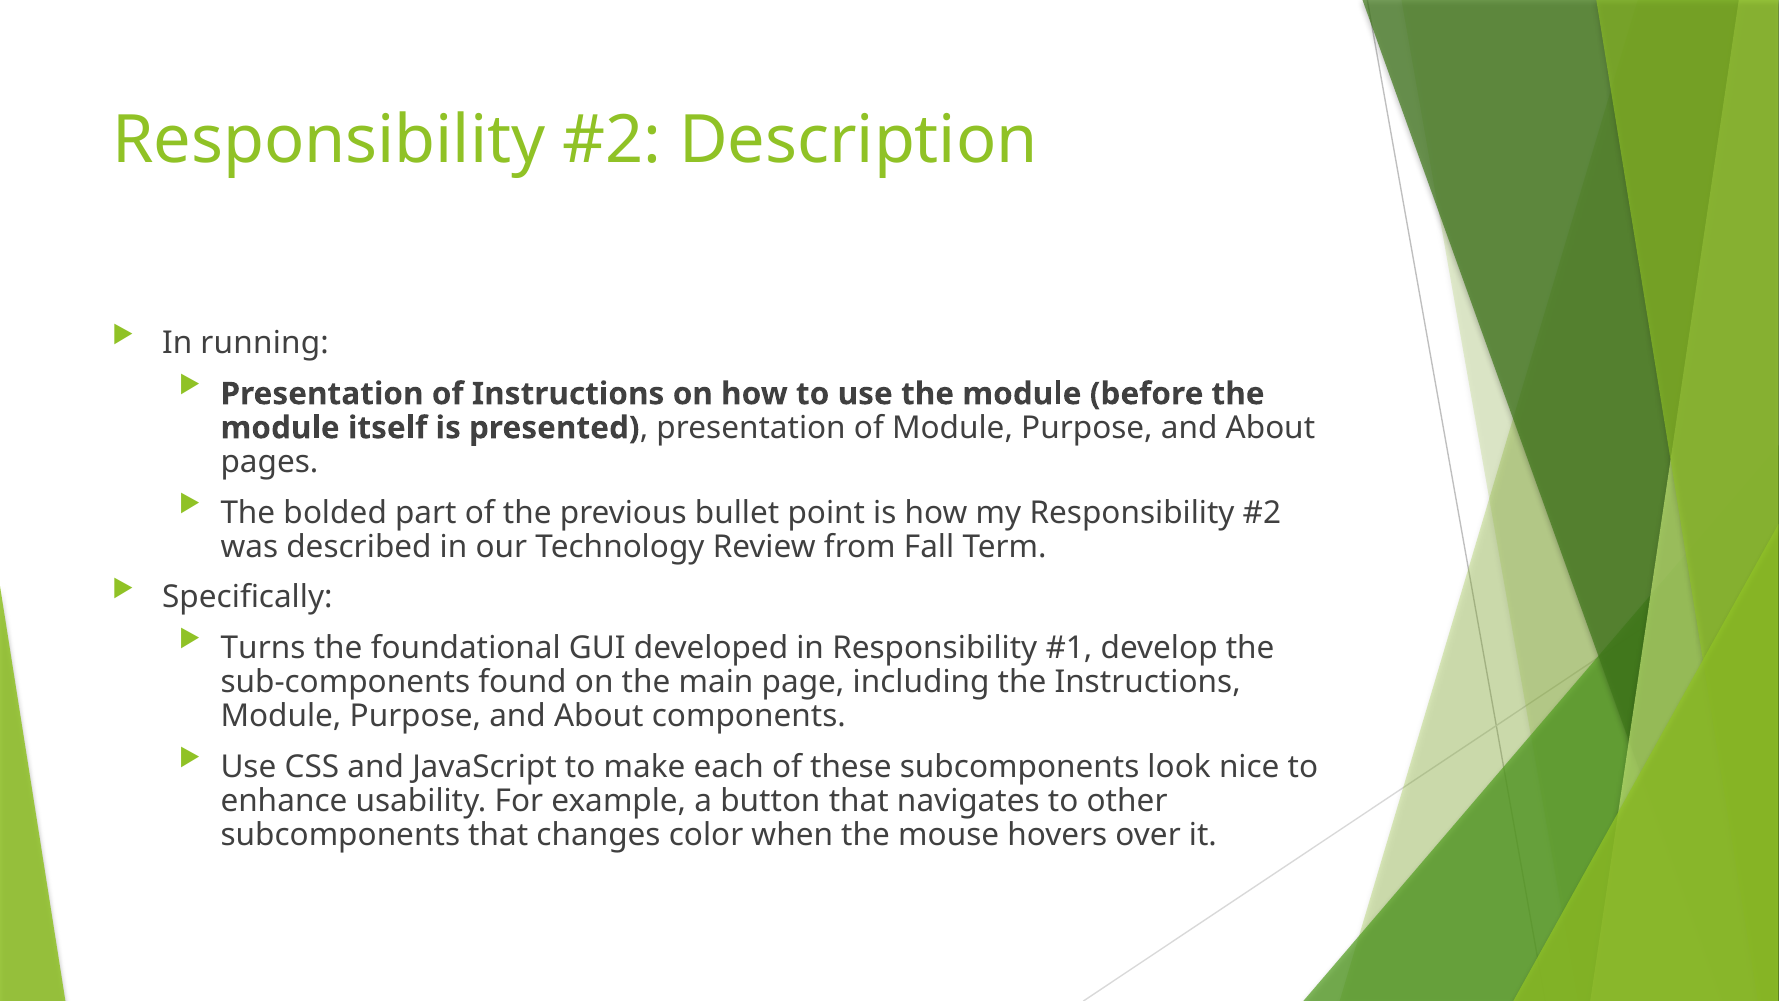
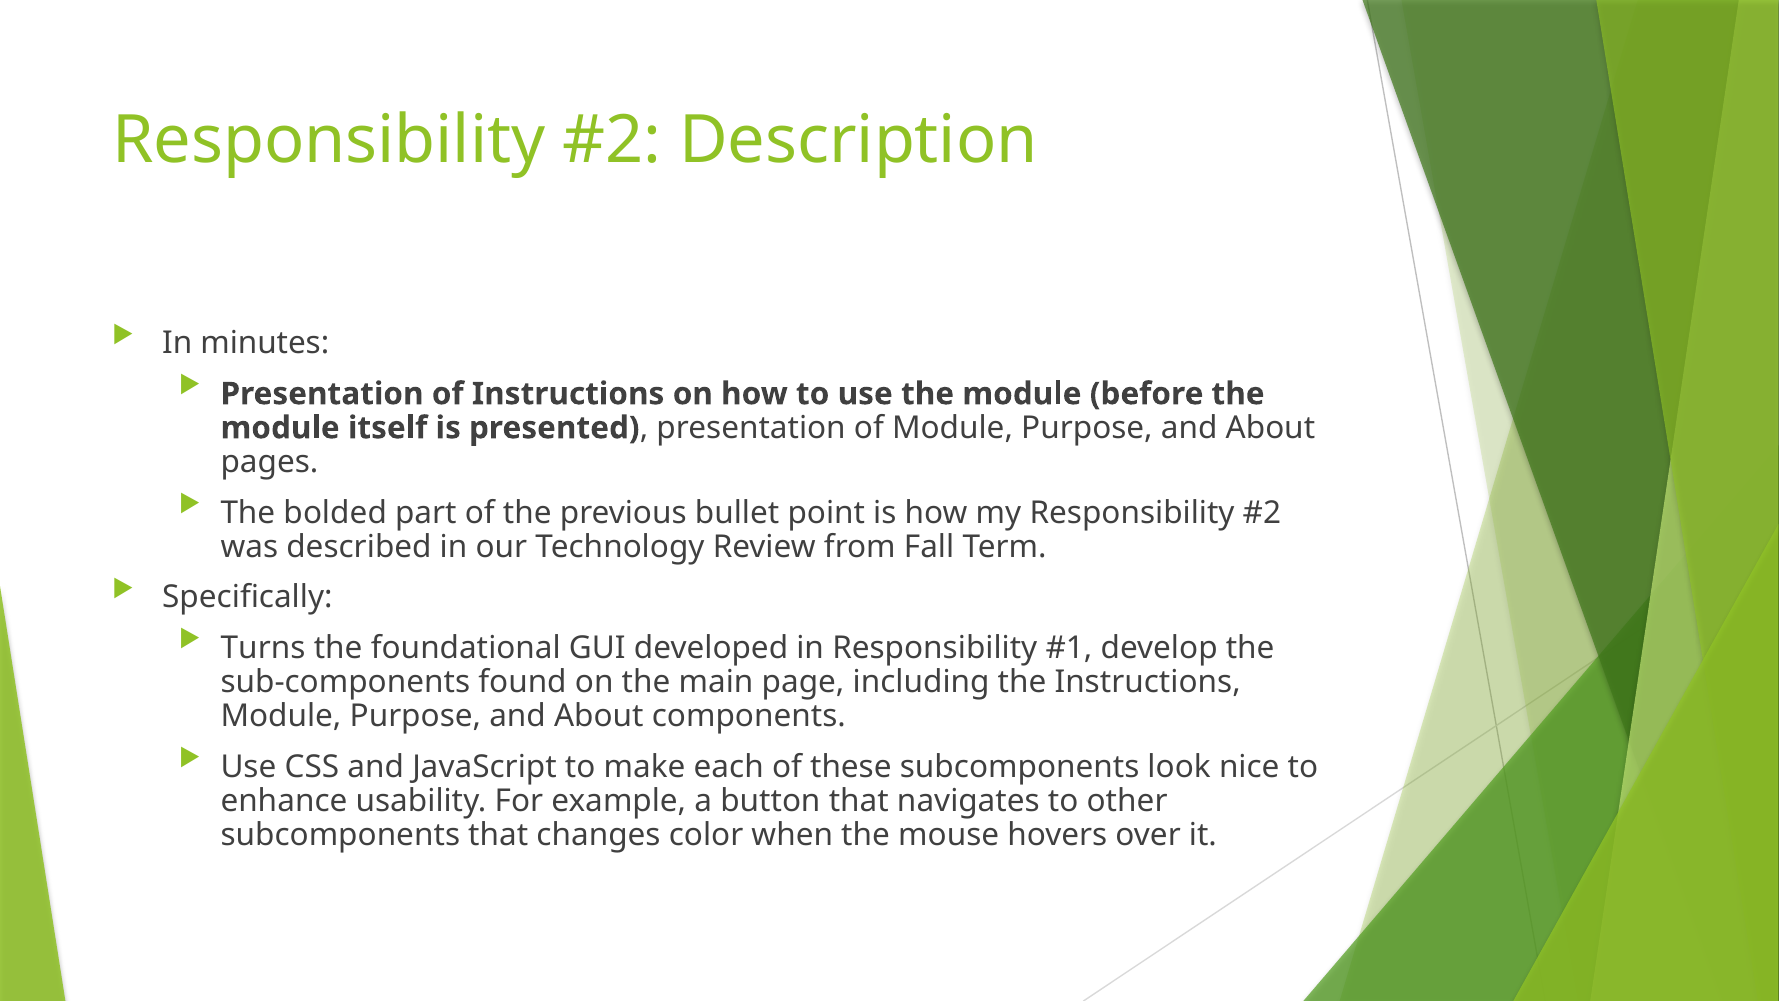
running: running -> minutes
